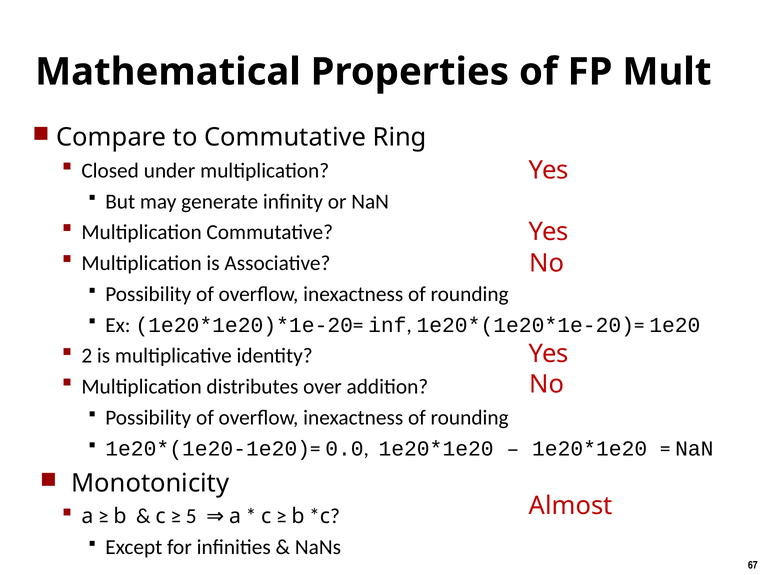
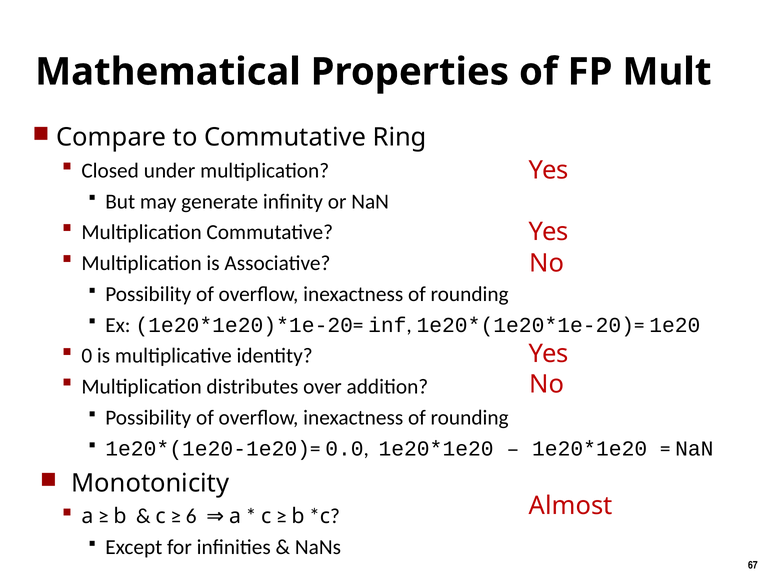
2: 2 -> 0
5: 5 -> 6
